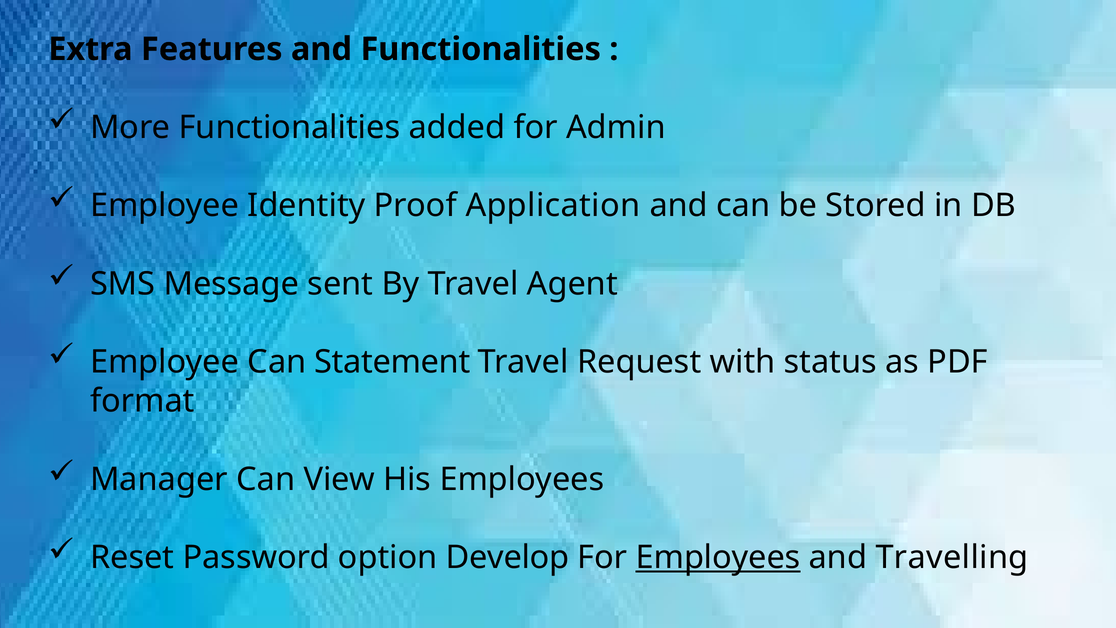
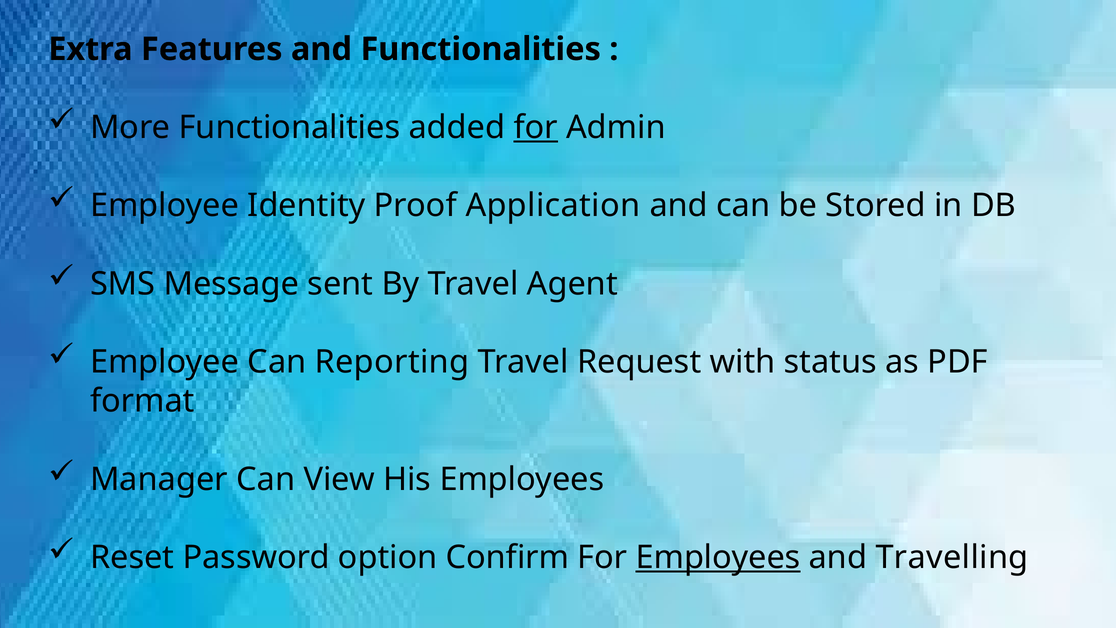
for at (536, 127) underline: none -> present
Statement: Statement -> Reporting
Develop: Develop -> Confirm
